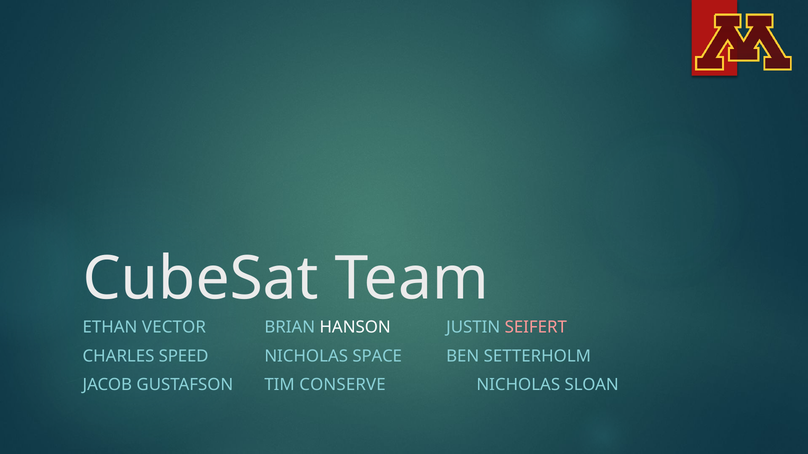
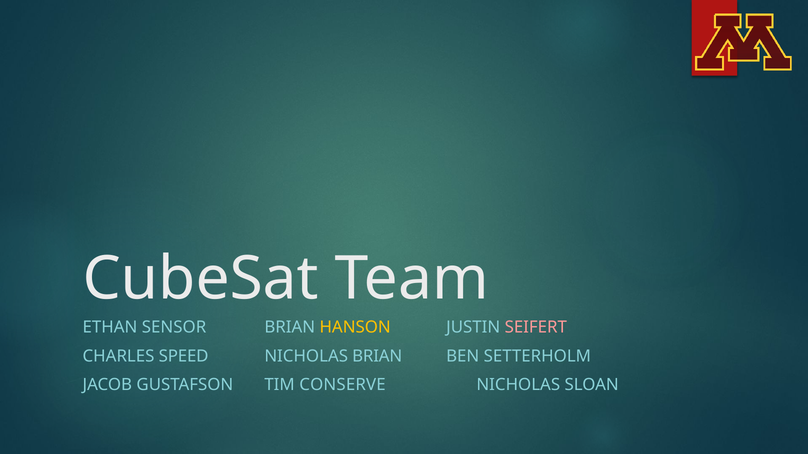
VECTOR: VECTOR -> SENSOR
HANSON colour: white -> yellow
NICHOLAS SPACE: SPACE -> BRIAN
